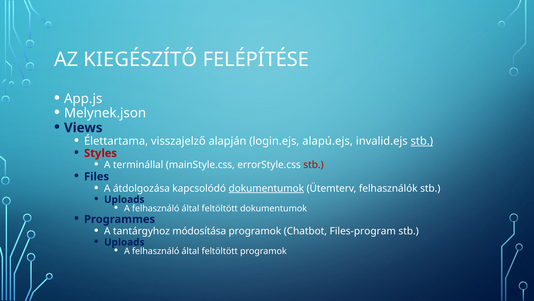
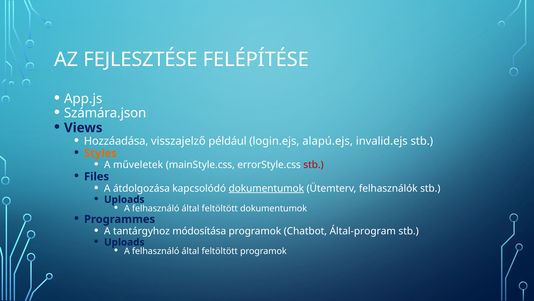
KIEGÉSZÍTŐ: KIEGÉSZÍTŐ -> FEJLESZTÉSE
Melynek.json: Melynek.json -> Számára.json
Élettartama: Élettartama -> Hozzáadása
alapján: alapján -> például
stb at (422, 141) underline: present -> none
Styles colour: red -> orange
terminállal: terminállal -> műveletek
Files-program: Files-program -> Által-program
